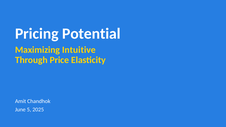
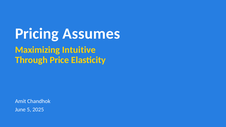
Potential: Potential -> Assumes
